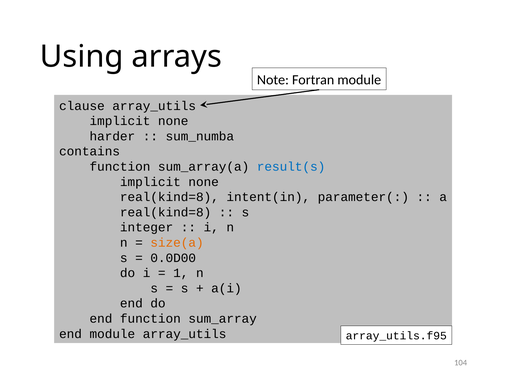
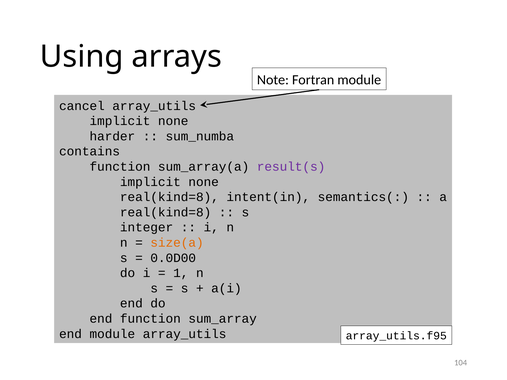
clause: clause -> cancel
result(s colour: blue -> purple
parameter(: parameter( -> semantics(
